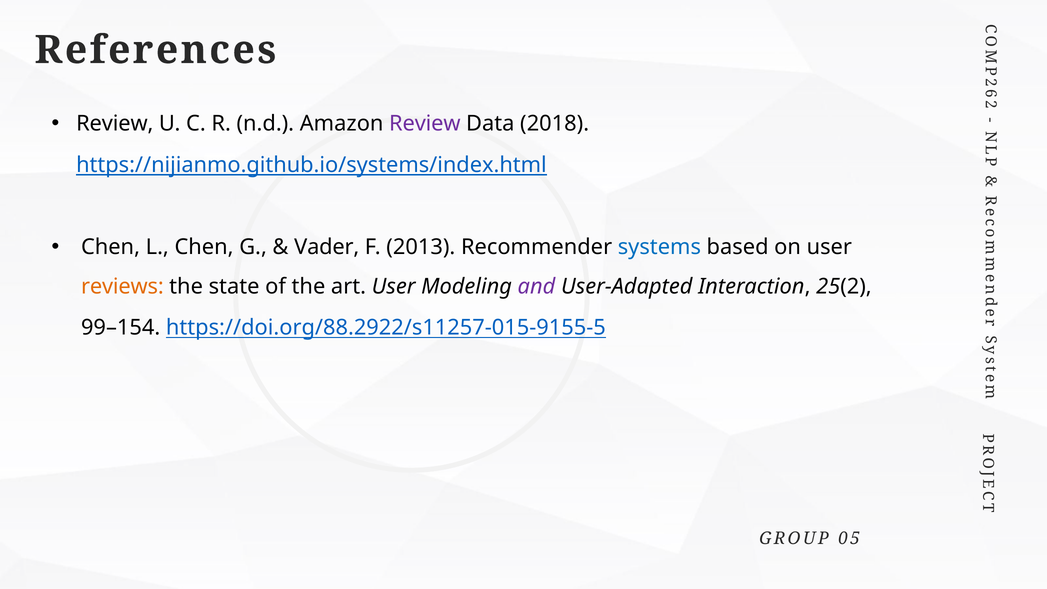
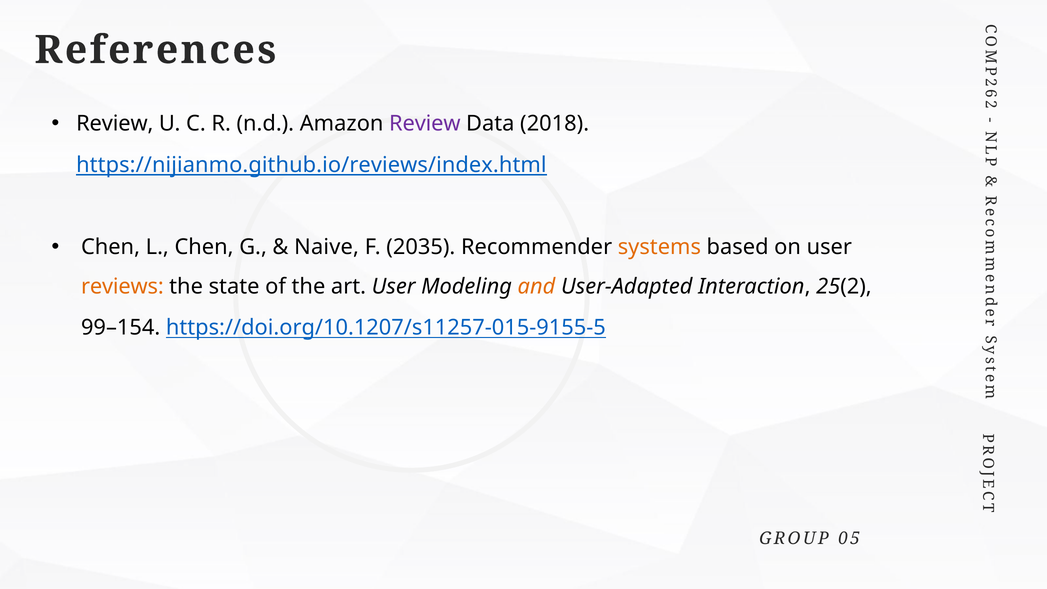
https://nijianmo.github.io/systems/index.html: https://nijianmo.github.io/systems/index.html -> https://nijianmo.github.io/reviews/index.html
Vader: Vader -> Naive
2013: 2013 -> 2035
systems colour: blue -> orange
and colour: purple -> orange
https://doi.org/88.2922/s11257-015-9155-5: https://doi.org/88.2922/s11257-015-9155-5 -> https://doi.org/10.1207/s11257-015-9155-5
